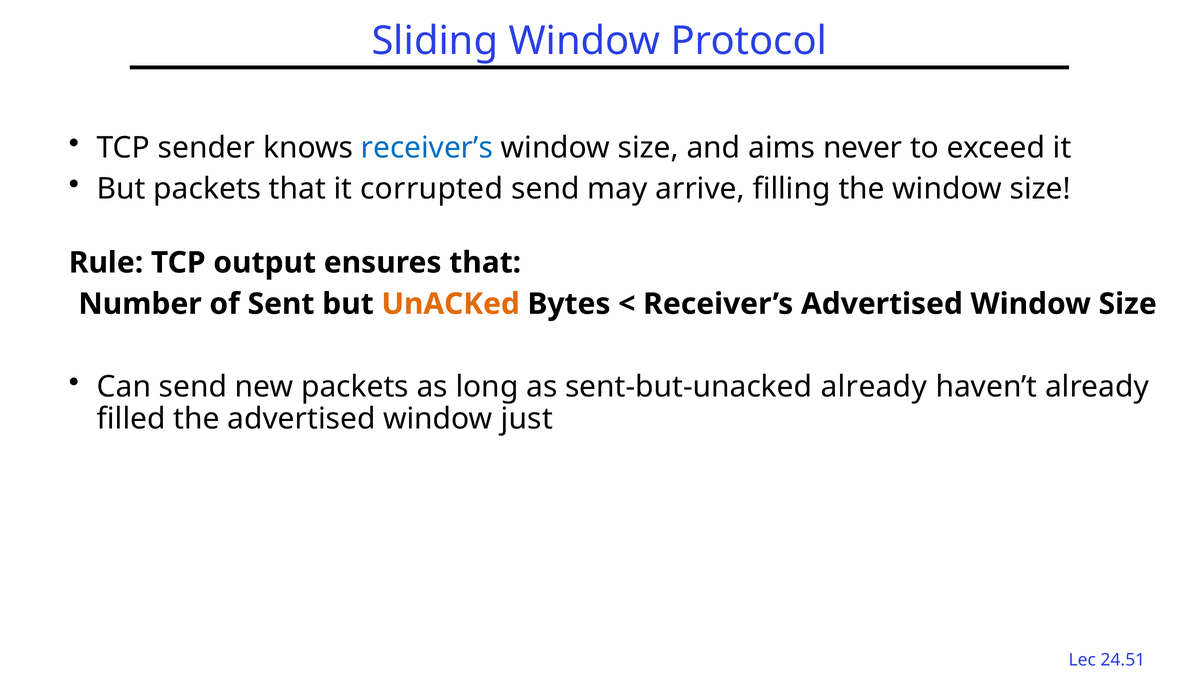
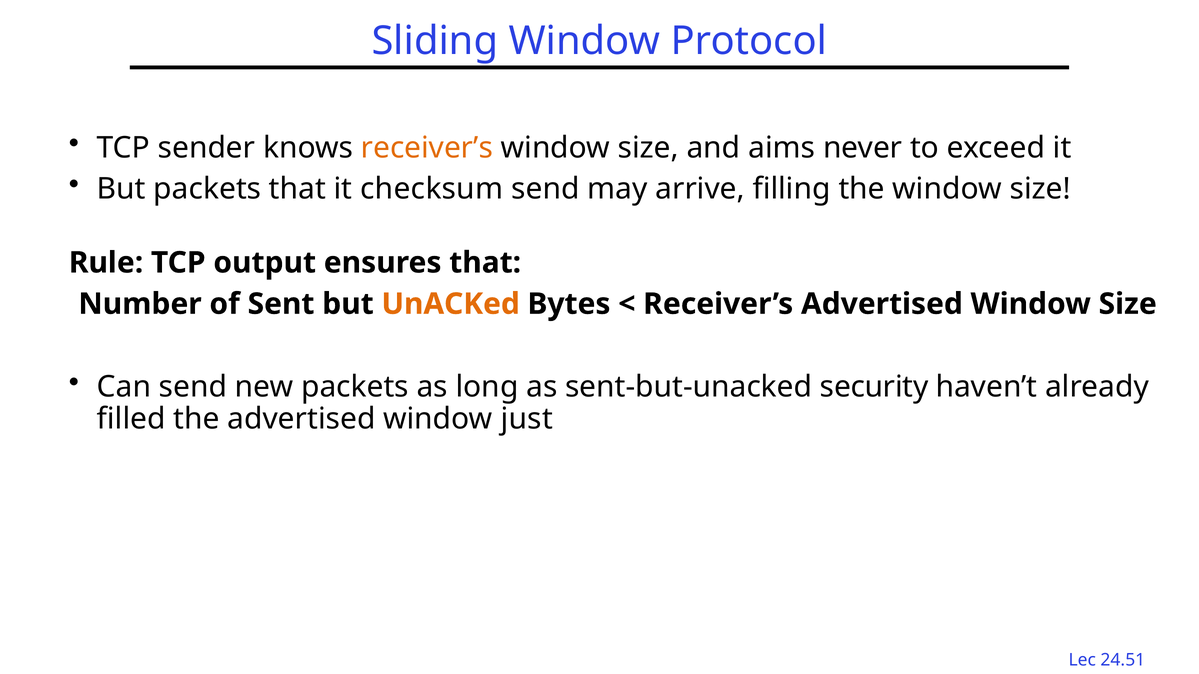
receiver’s at (427, 148) colour: blue -> orange
corrupted: corrupted -> checksum
sent-but-unacked already: already -> security
